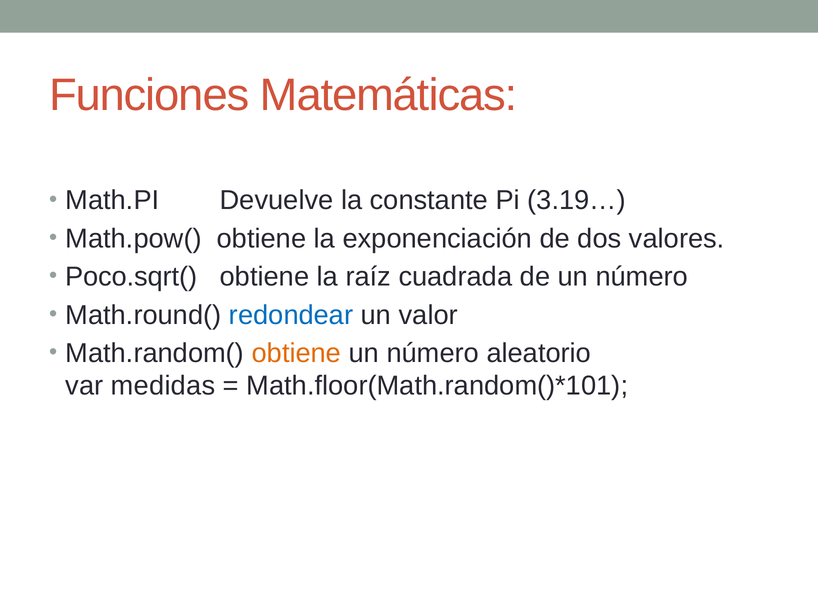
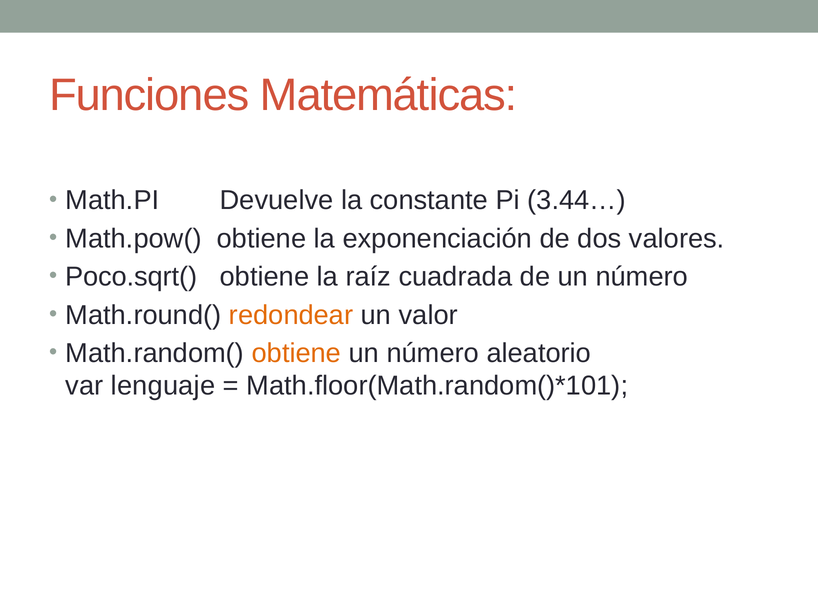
3.19…: 3.19… -> 3.44…
redondear colour: blue -> orange
medidas: medidas -> lenguaje
